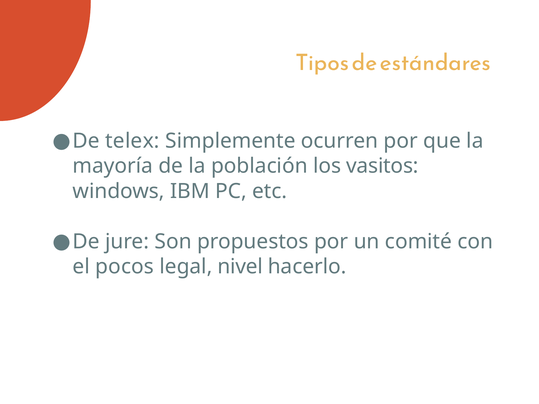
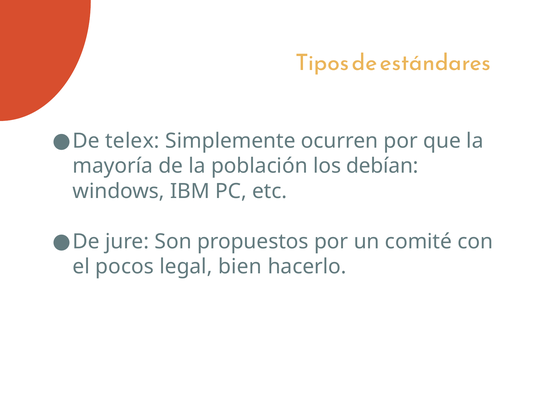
vasitos: vasitos -> debían
nivel: nivel -> bien
